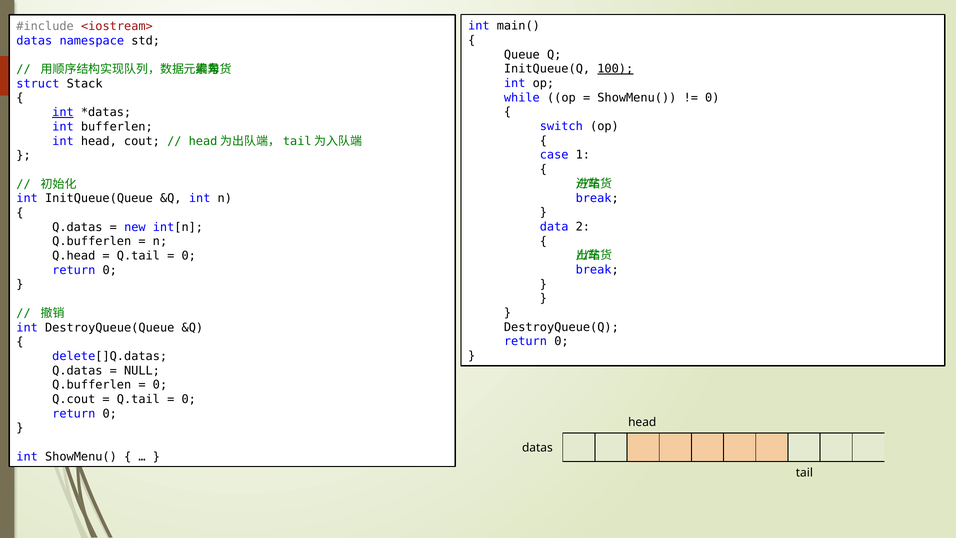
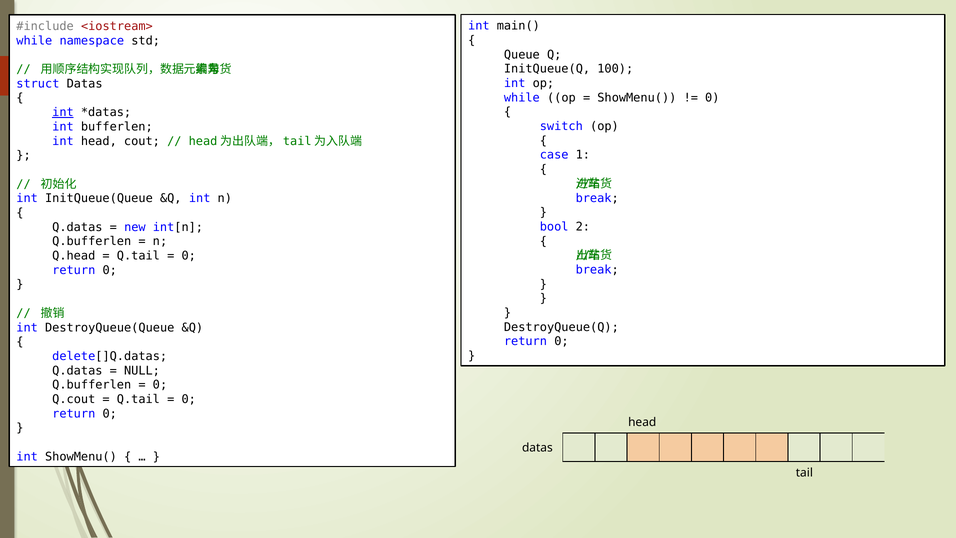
datas at (34, 41): datas -> while
100 underline: present -> none
struct Stack: Stack -> Datas
data: data -> bool
